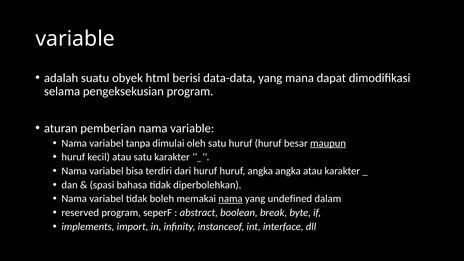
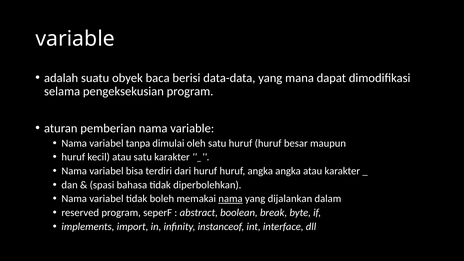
html: html -> baca
maupun underline: present -> none
undefined: undefined -> dijalankan
